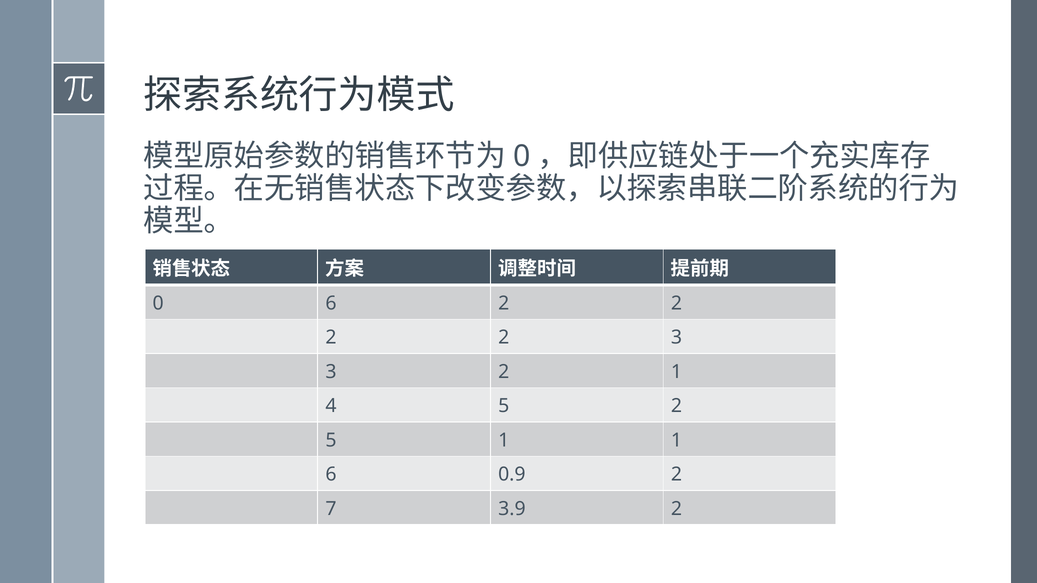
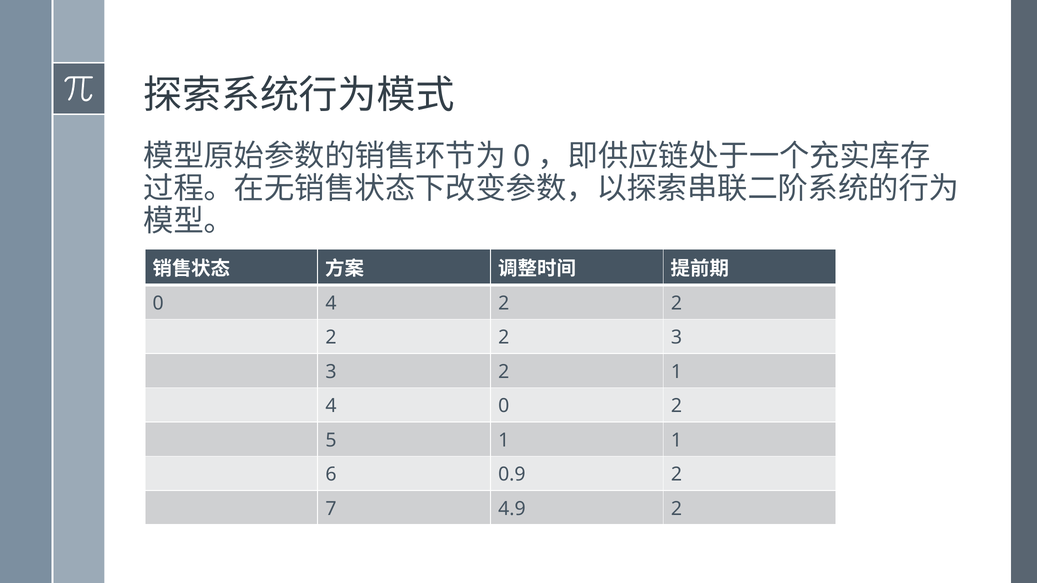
0 6: 6 -> 4
4 5: 5 -> 0
3.9: 3.9 -> 4.9
